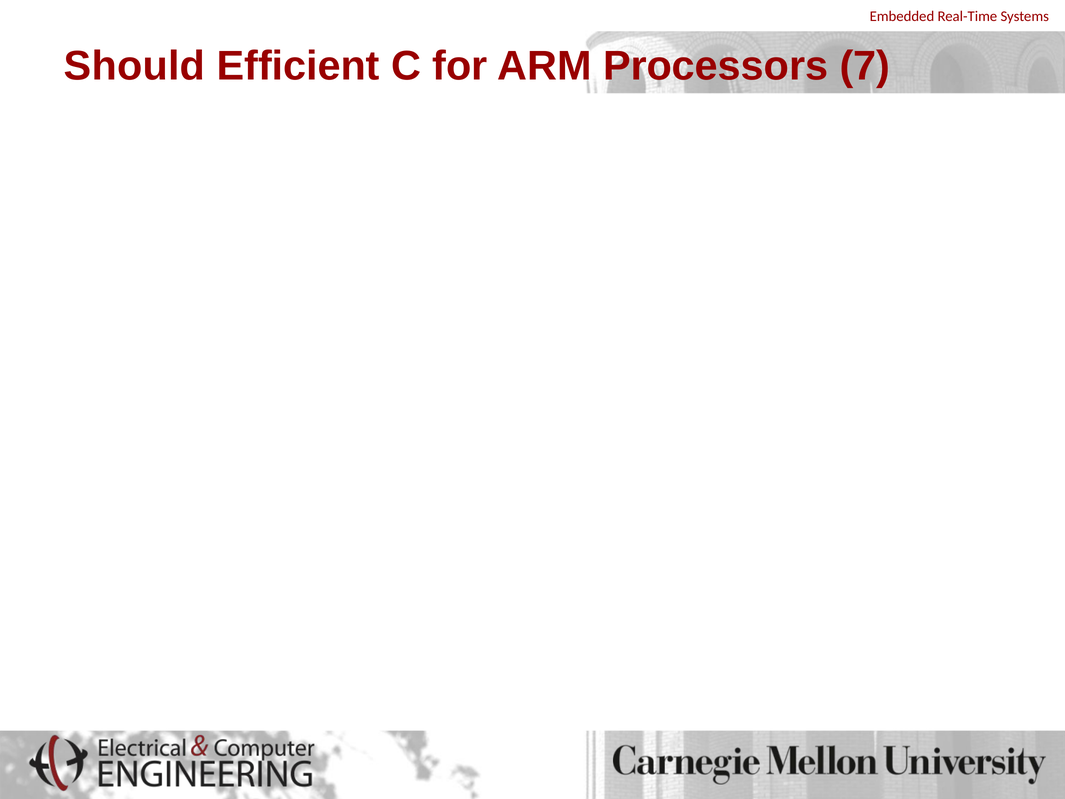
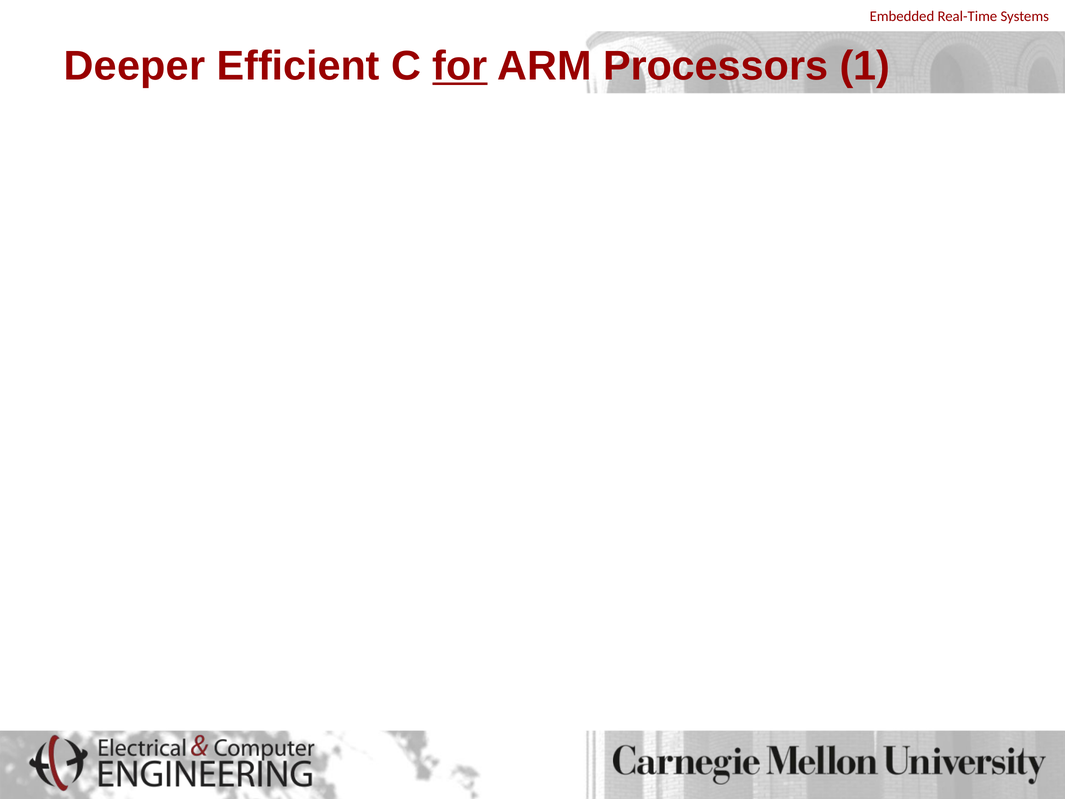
Should at (134, 66): Should -> Deeper
for underline: none -> present
7: 7 -> 1
